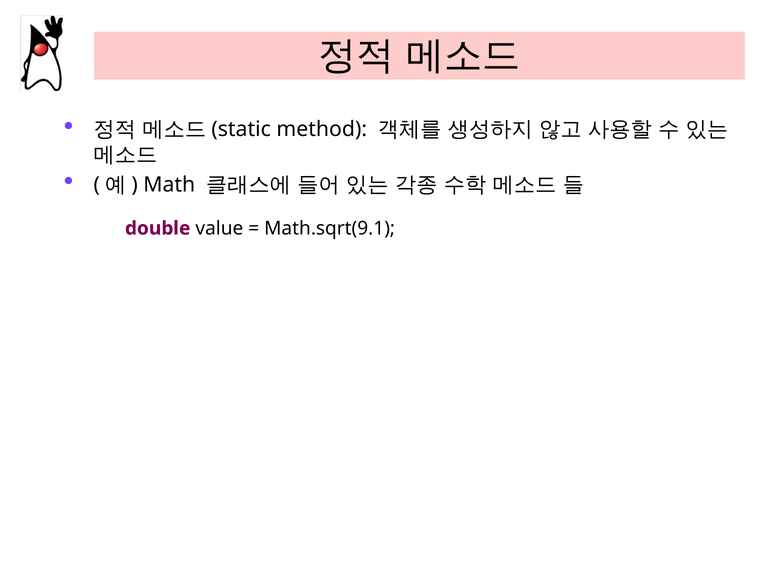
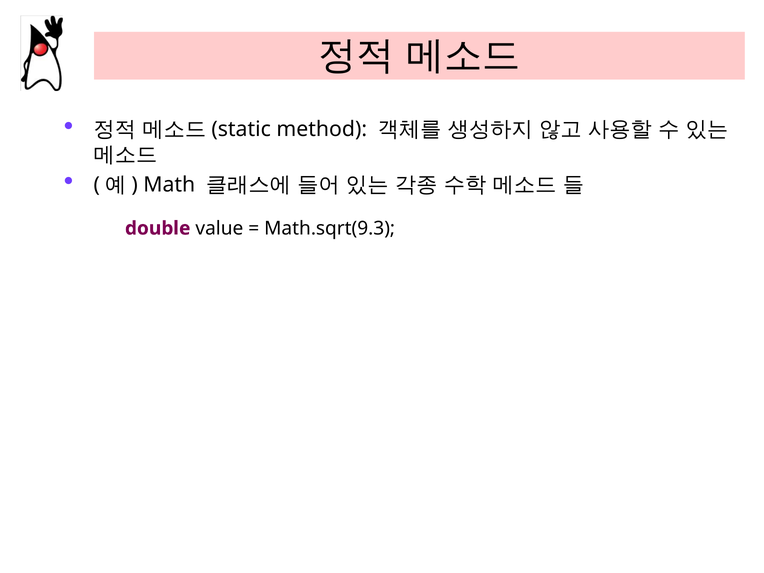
Math.sqrt(9.1: Math.sqrt(9.1 -> Math.sqrt(9.3
